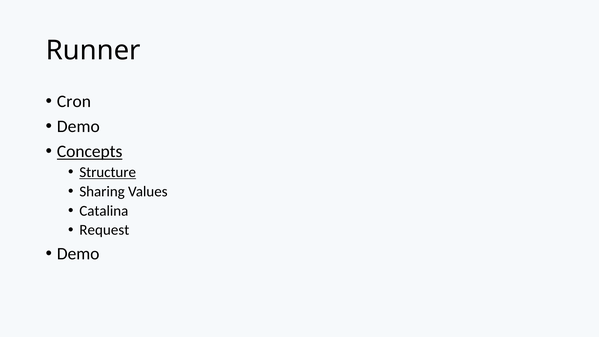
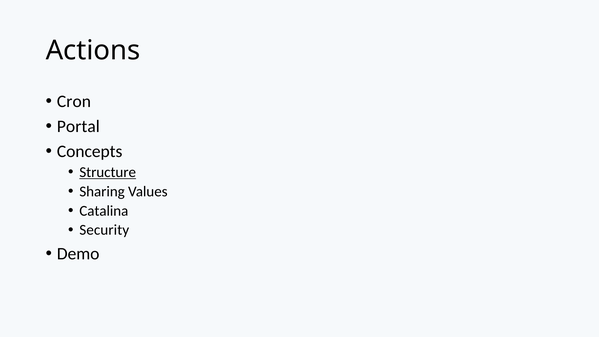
Runner: Runner -> Actions
Demo at (78, 126): Demo -> Portal
Concepts underline: present -> none
Request: Request -> Security
